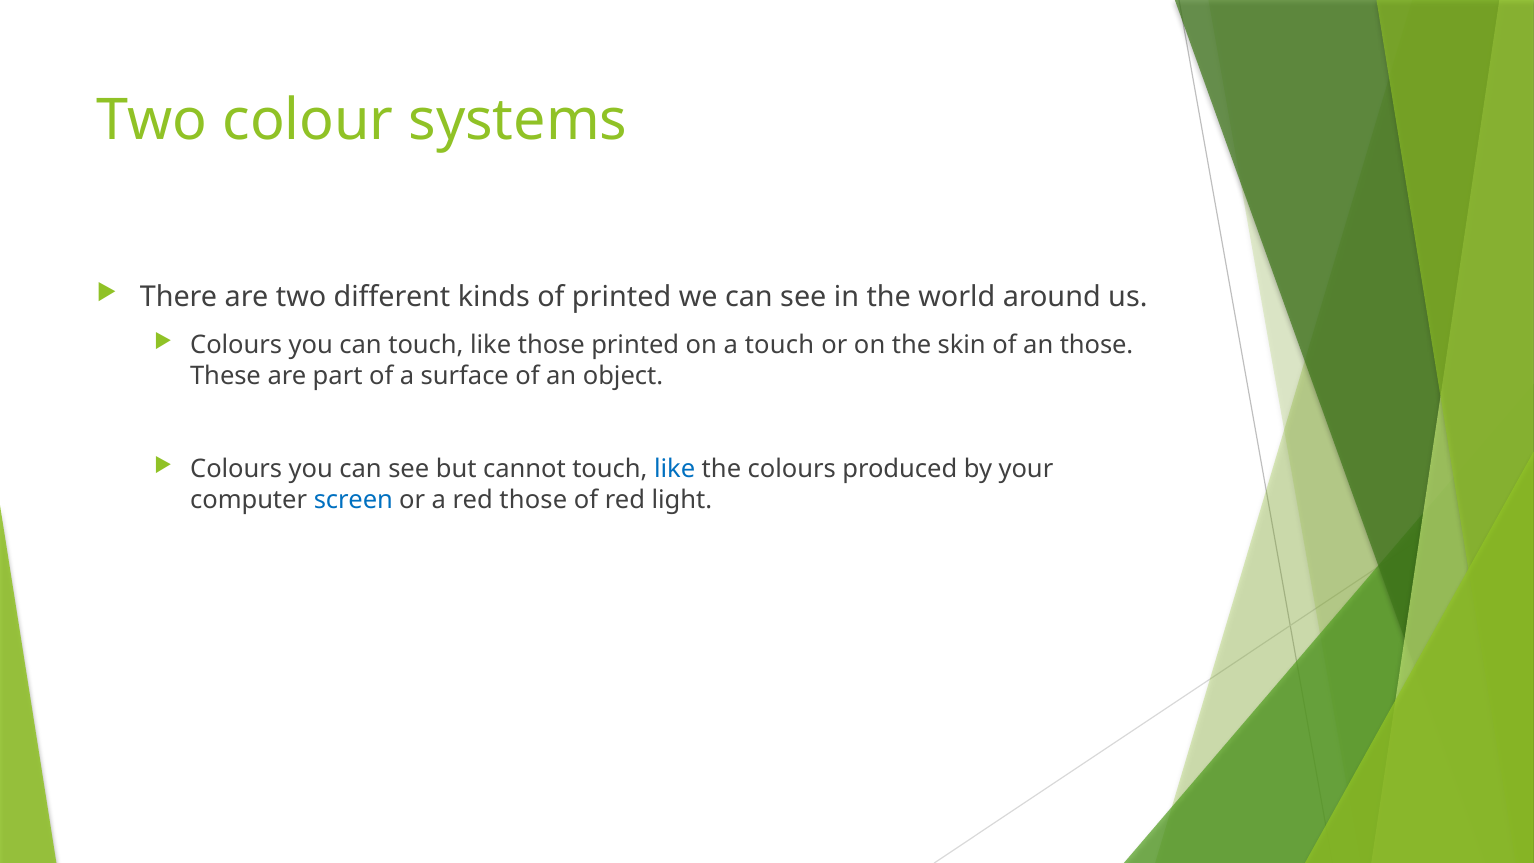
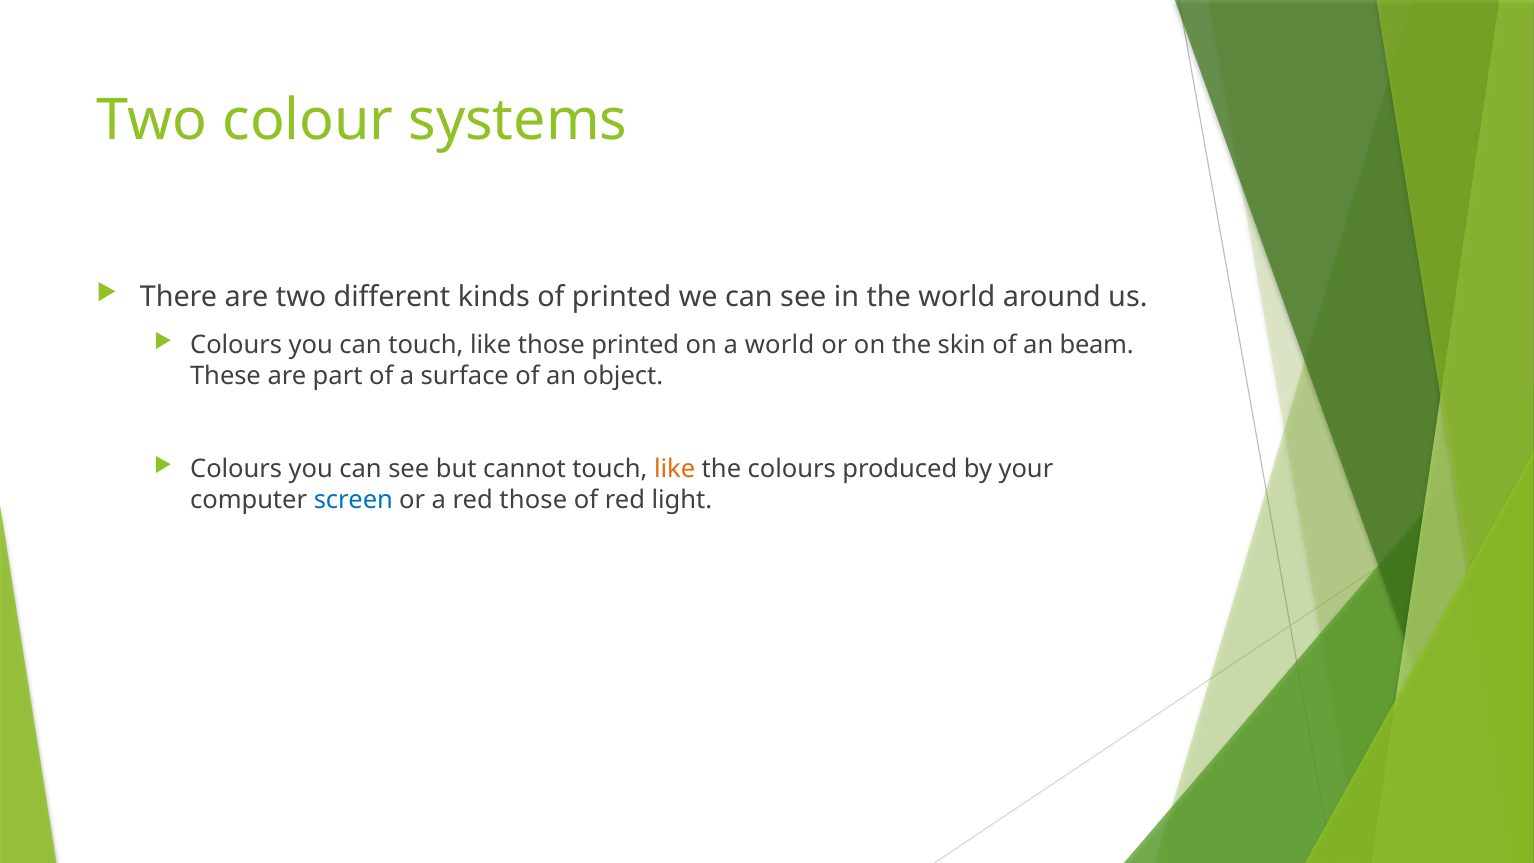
a touch: touch -> world
an those: those -> beam
like at (675, 469) colour: blue -> orange
